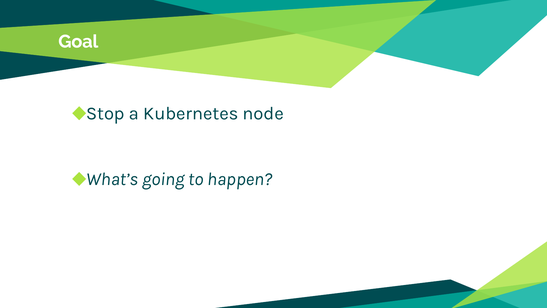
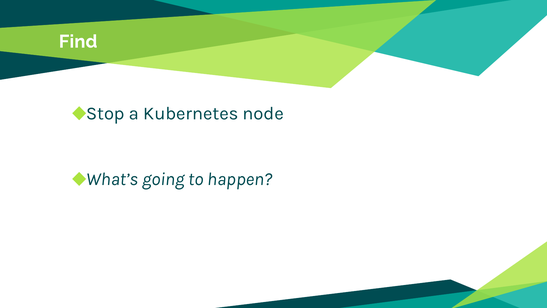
Goal: Goal -> Find
